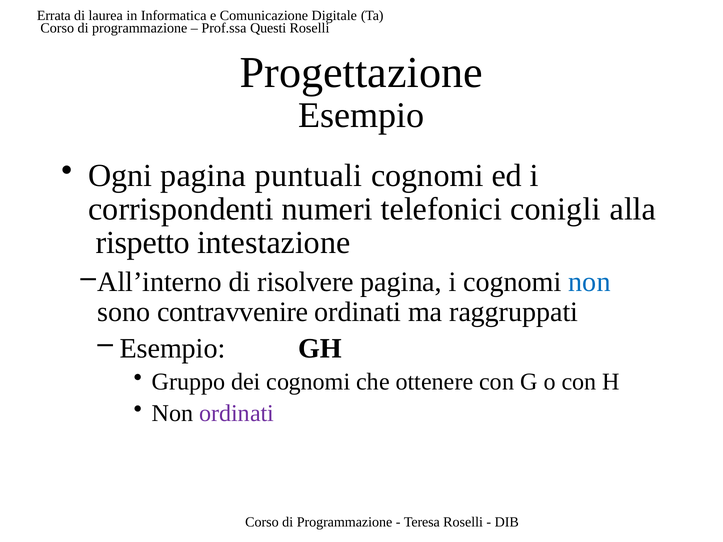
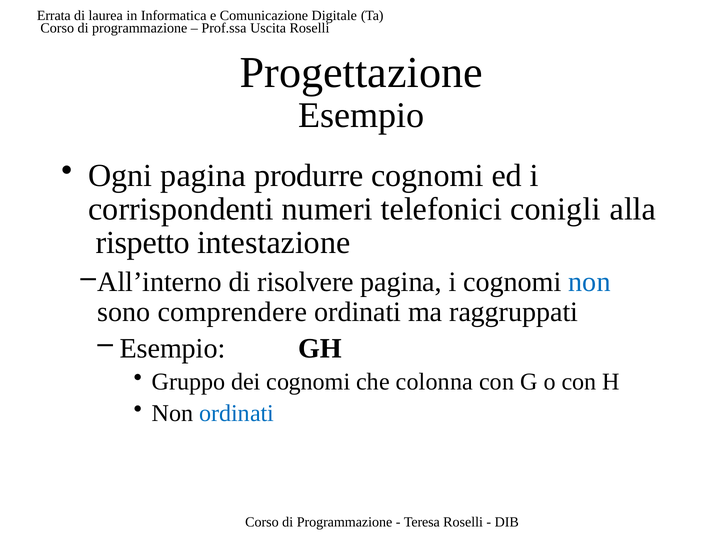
Questi: Questi -> Uscita
puntuali: puntuali -> produrre
contravvenire: contravvenire -> comprendere
ottenere: ottenere -> colonna
ordinati at (237, 414) colour: purple -> blue
